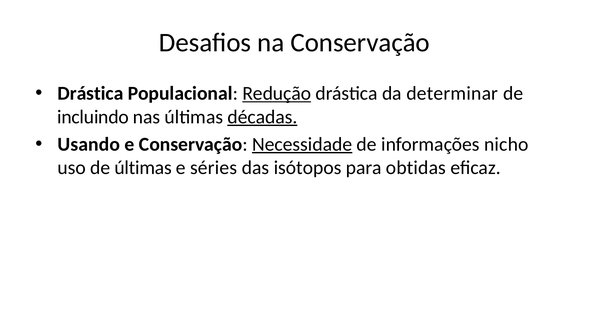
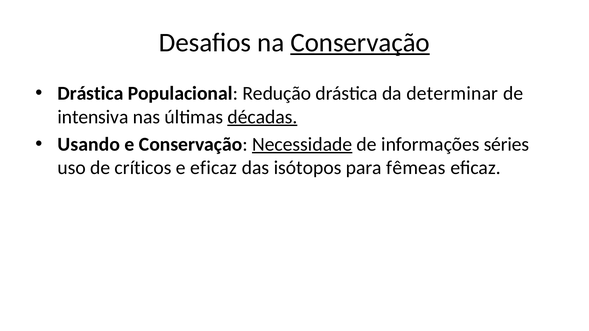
Conservação at (360, 43) underline: none -> present
Redução underline: present -> none
incluindo: incluindo -> intensiva
nicho: nicho -> séries
de últimas: últimas -> críticos
e séries: séries -> eficaz
obtidas: obtidas -> fêmeas
